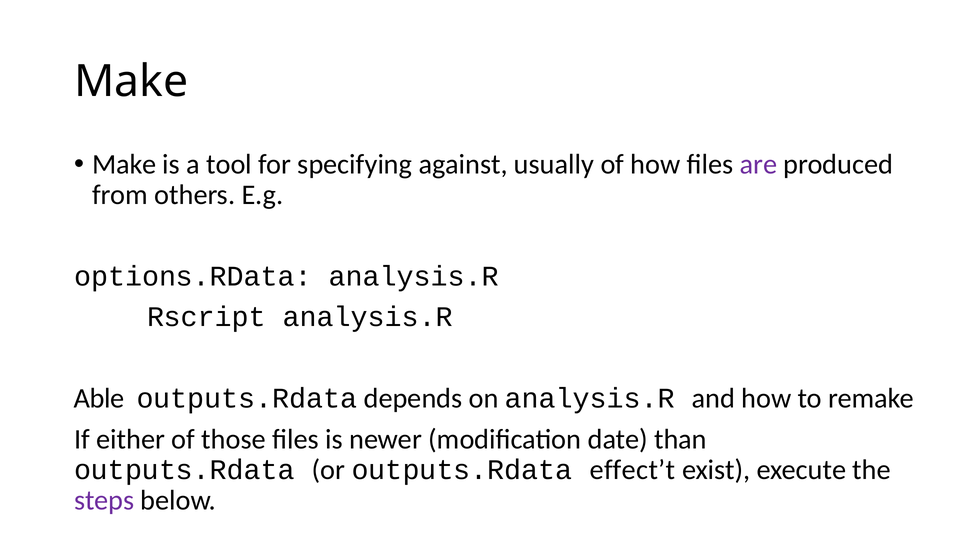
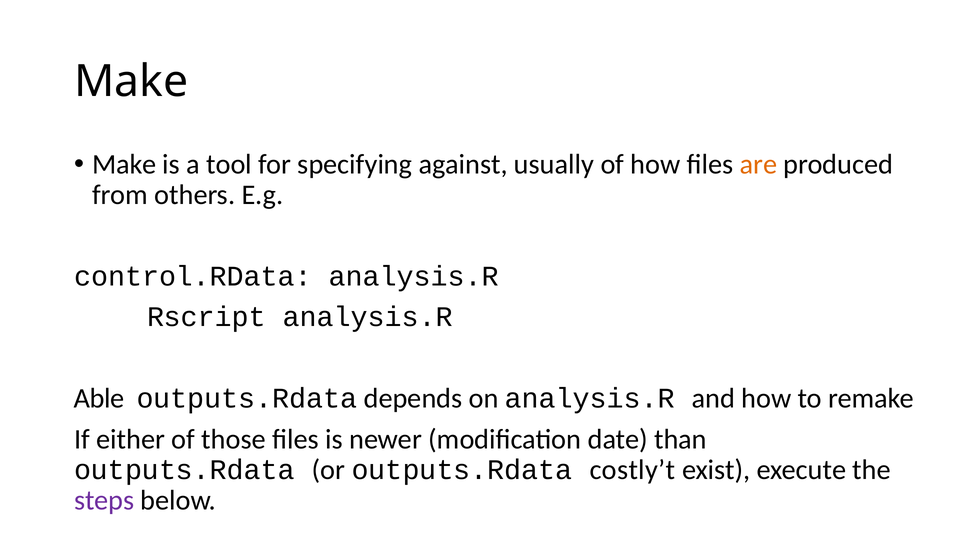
are colour: purple -> orange
options.RData: options.RData -> control.RData
effect’t: effect’t -> costly’t
